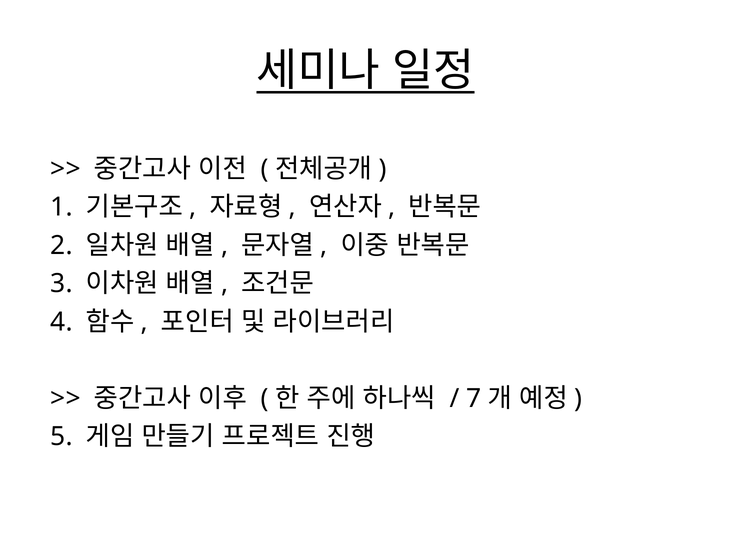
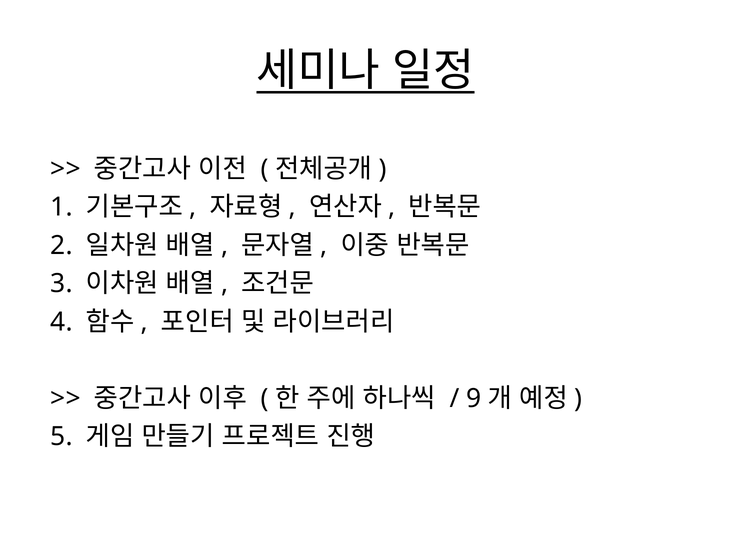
7: 7 -> 9
